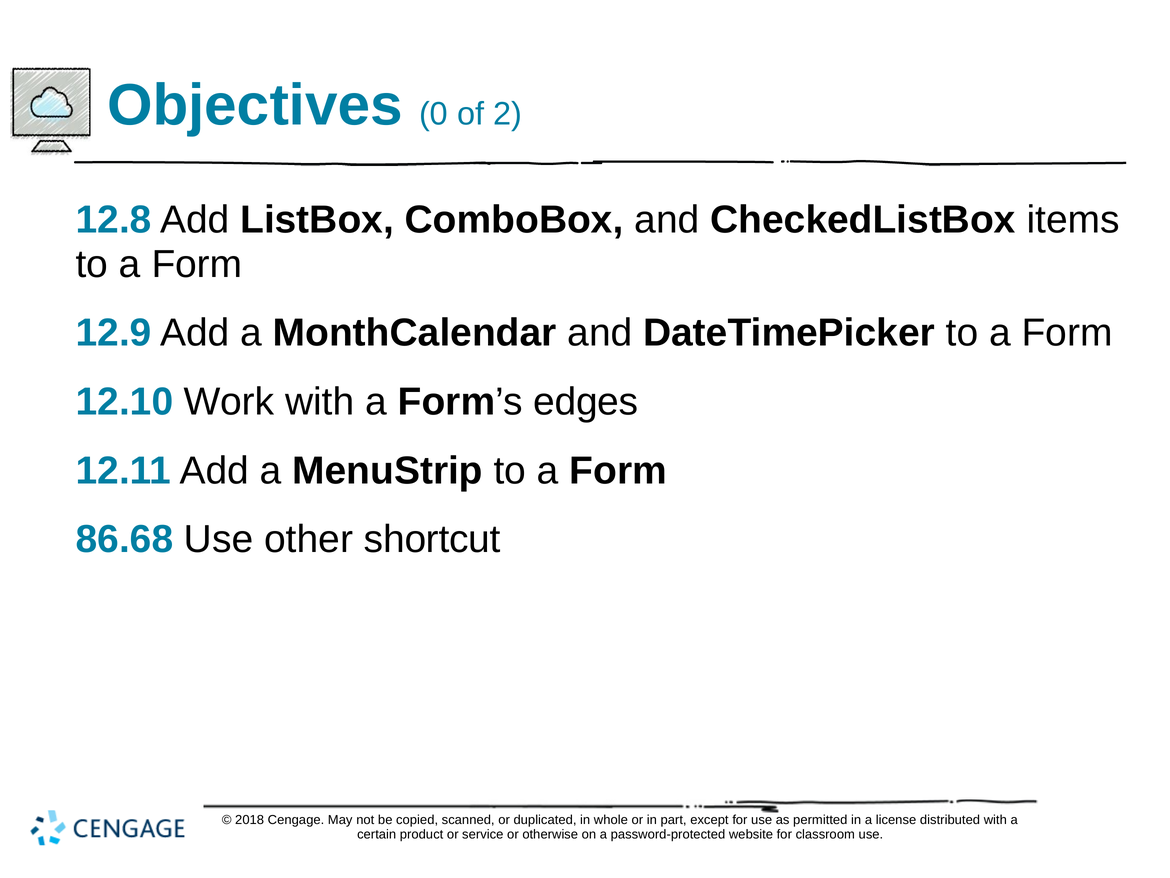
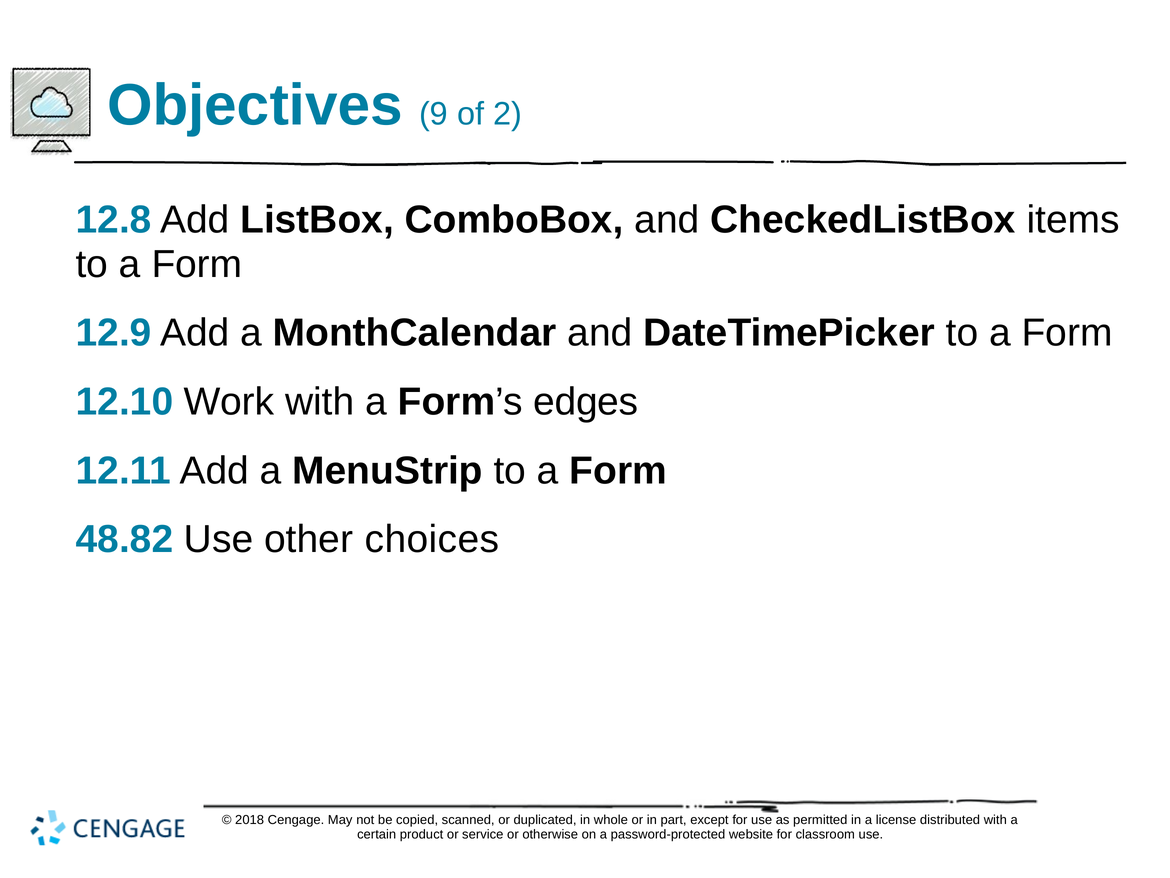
0: 0 -> 9
86.68: 86.68 -> 48.82
shortcut: shortcut -> choices
